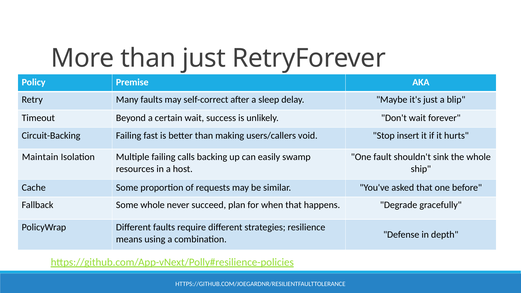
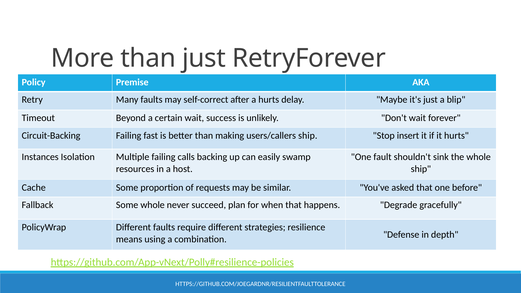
a sleep: sleep -> hurts
users/callers void: void -> ship
Maintain: Maintain -> Instances
